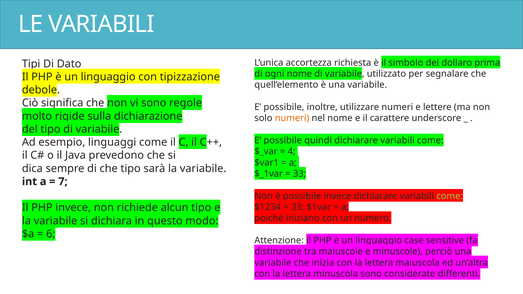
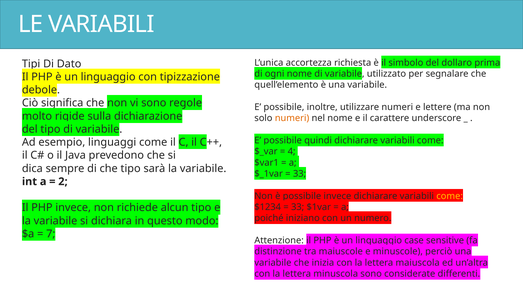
7: 7 -> 2
come at (450, 196) colour: light green -> yellow
6: 6 -> 7
